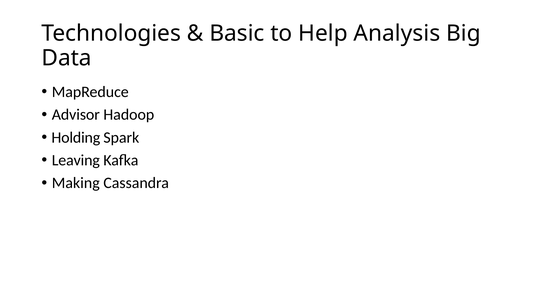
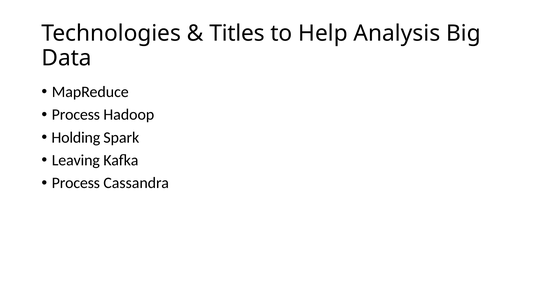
Basic: Basic -> Titles
Advisor at (76, 115): Advisor -> Process
Making at (76, 183): Making -> Process
